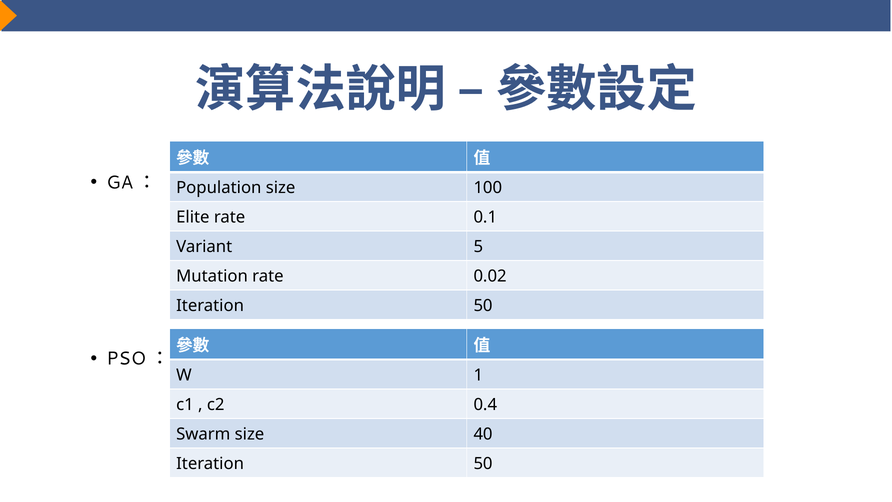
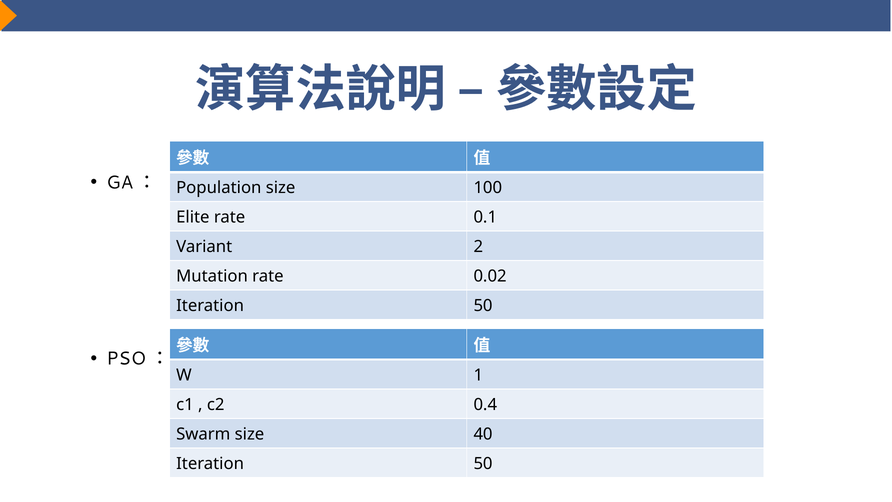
5: 5 -> 2
